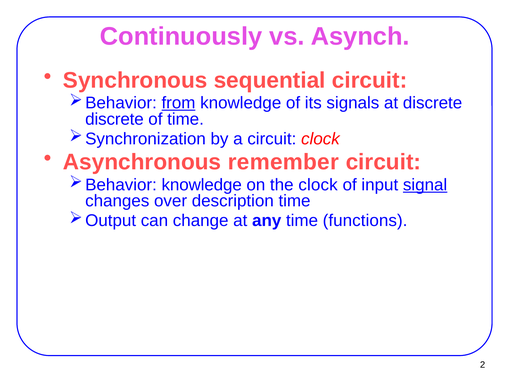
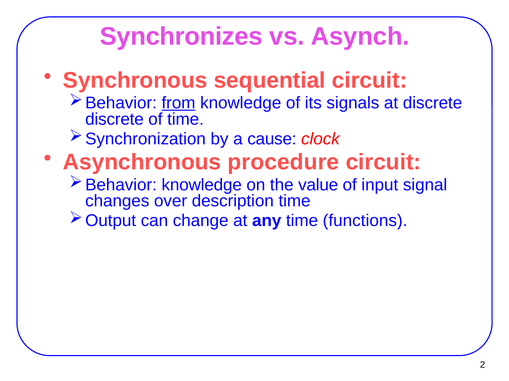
Continuously: Continuously -> Synchronizes
a circuit: circuit -> cause
remember: remember -> procedure
the clock: clock -> value
signal underline: present -> none
